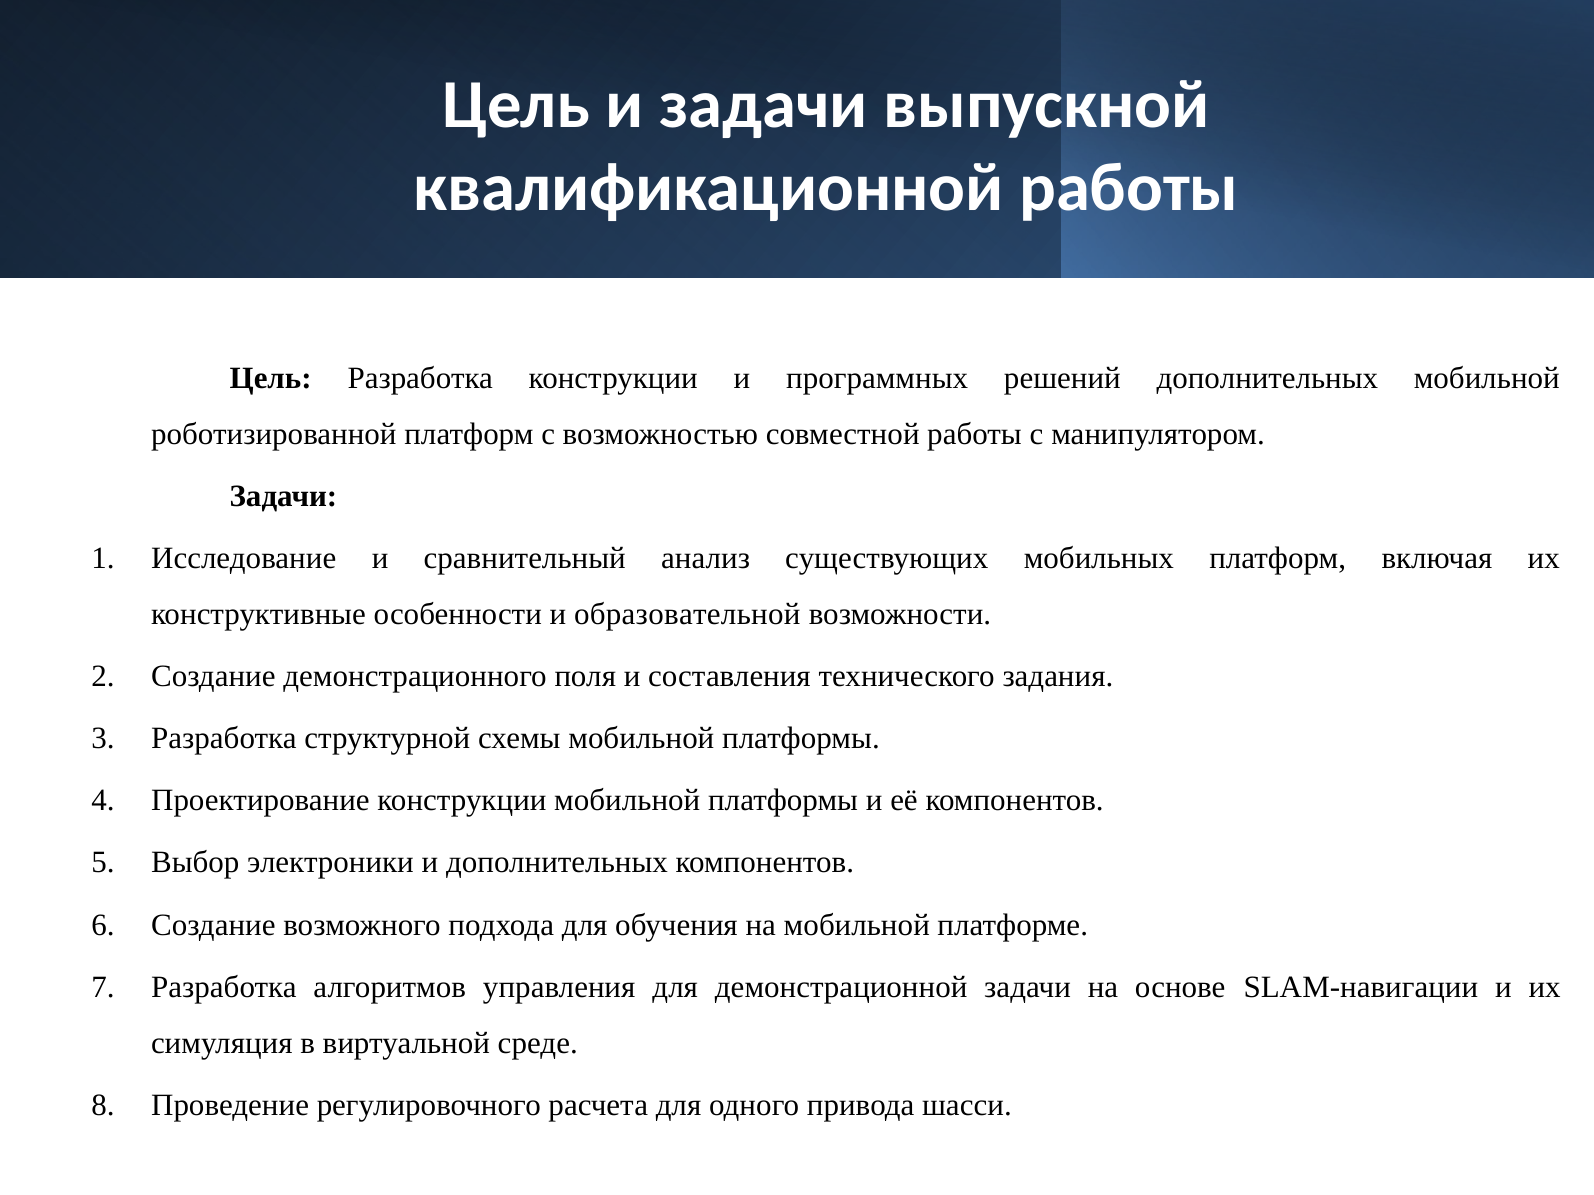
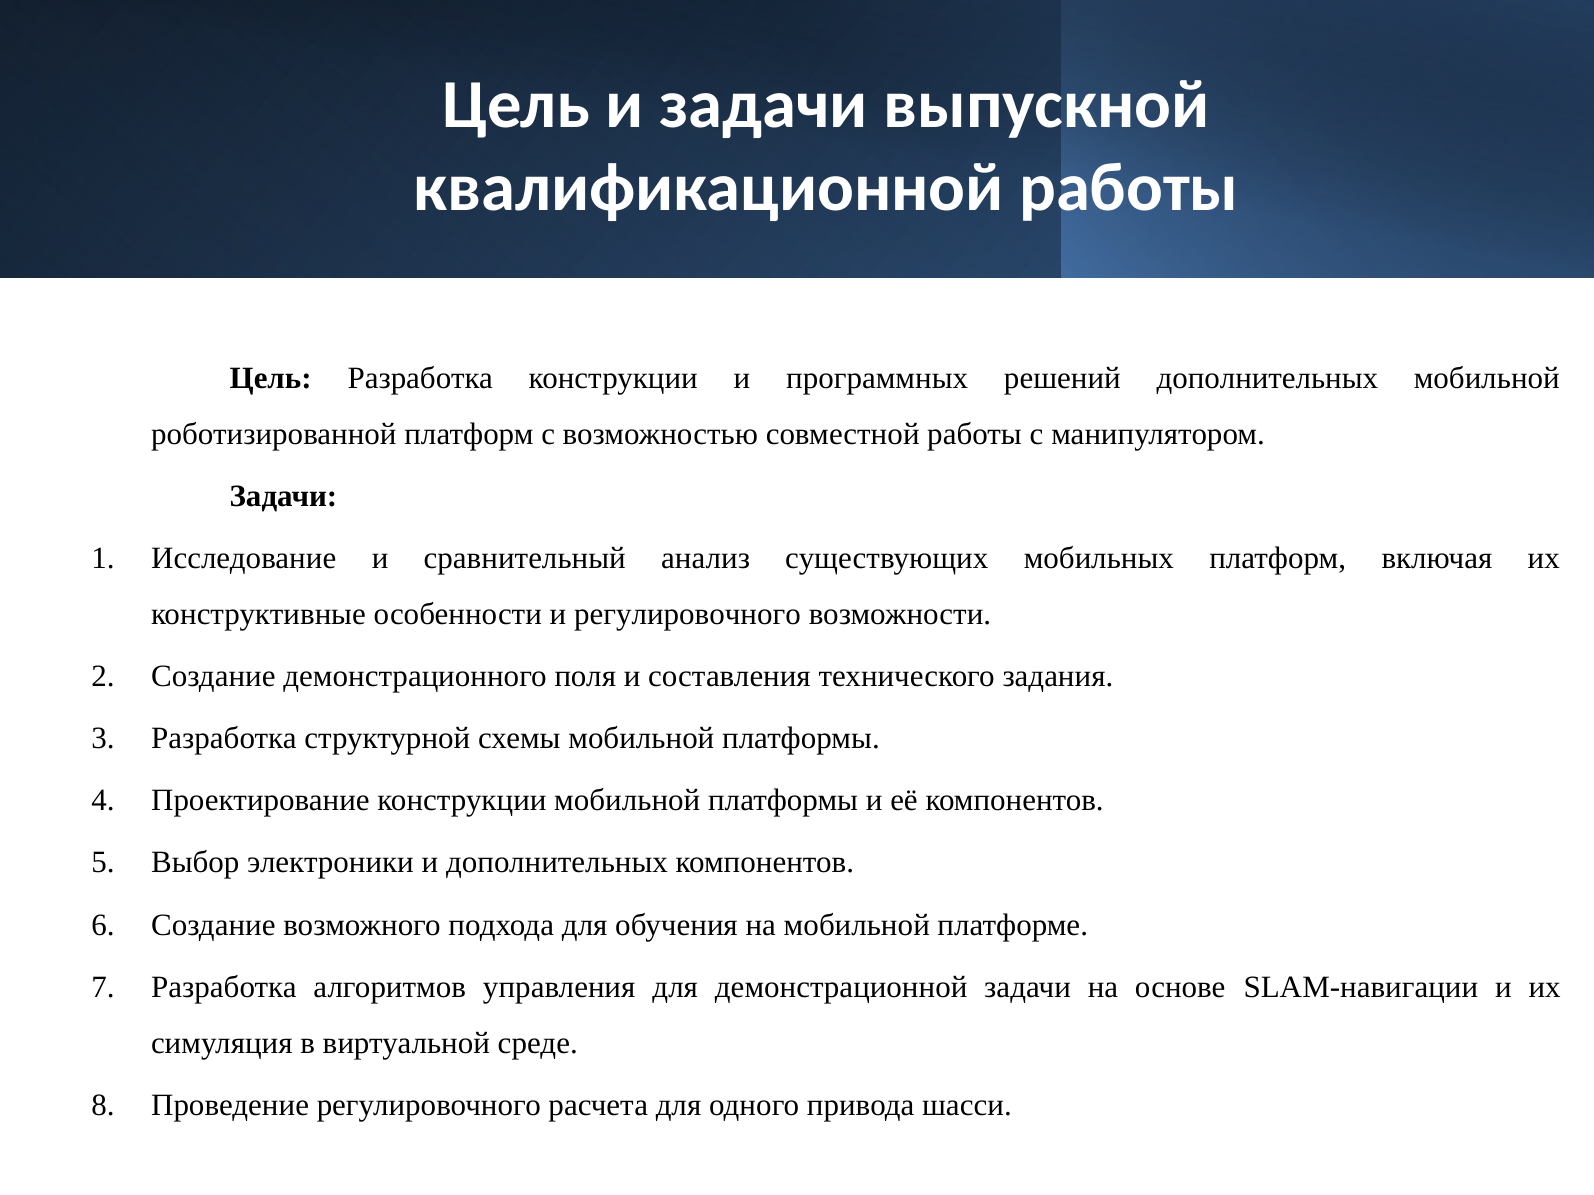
и образовательной: образовательной -> регулировочного
